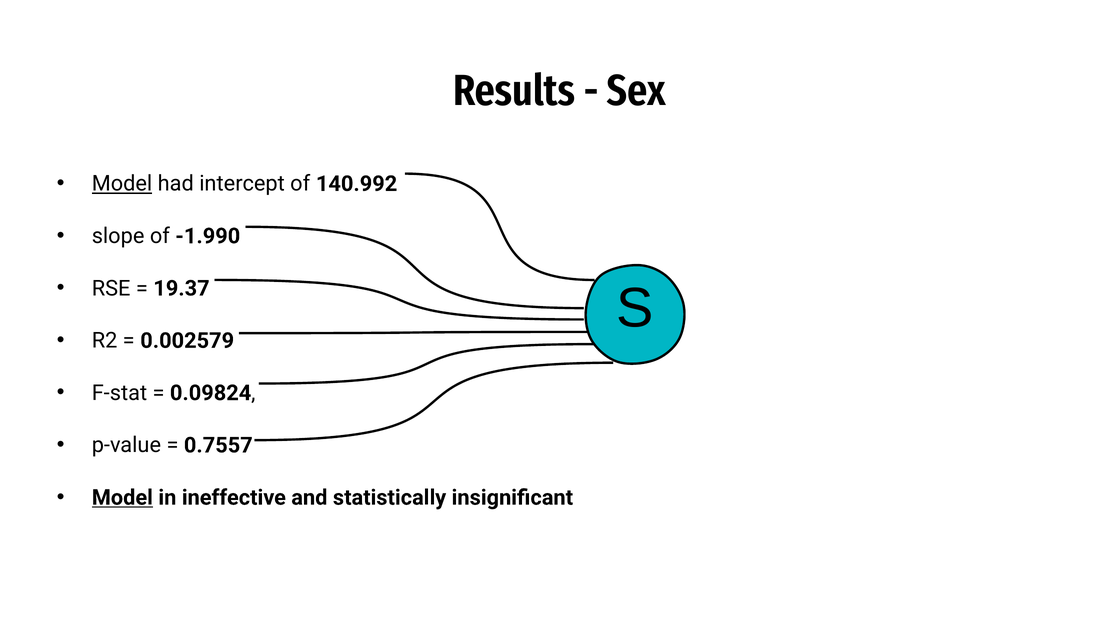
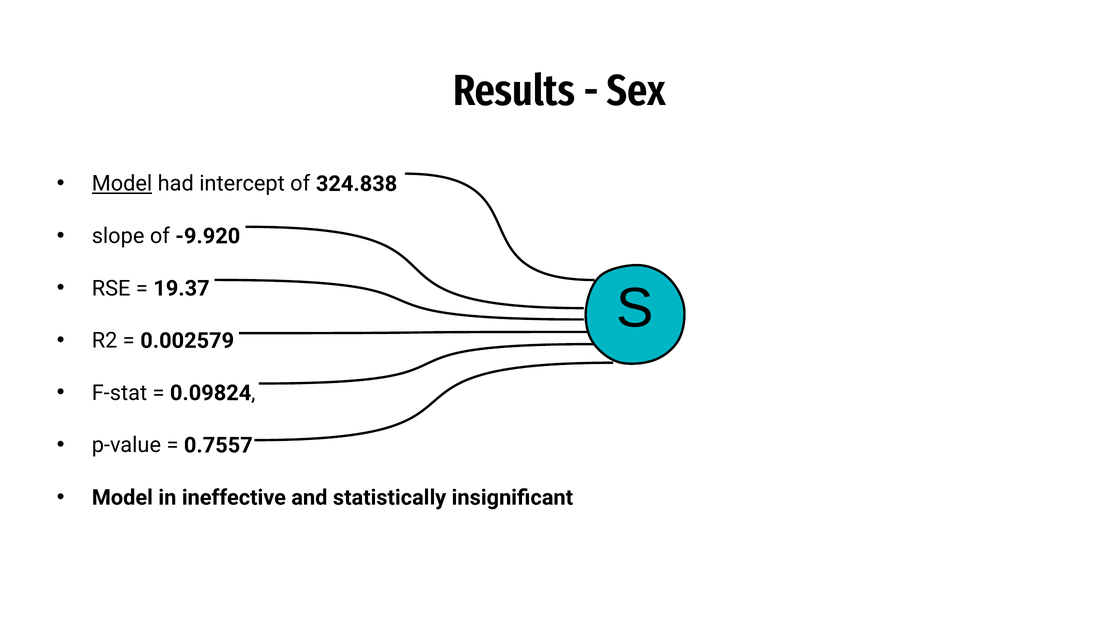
140.992: 140.992 -> 324.838
-1.990: -1.990 -> -9.920
Model at (122, 497) underline: present -> none
